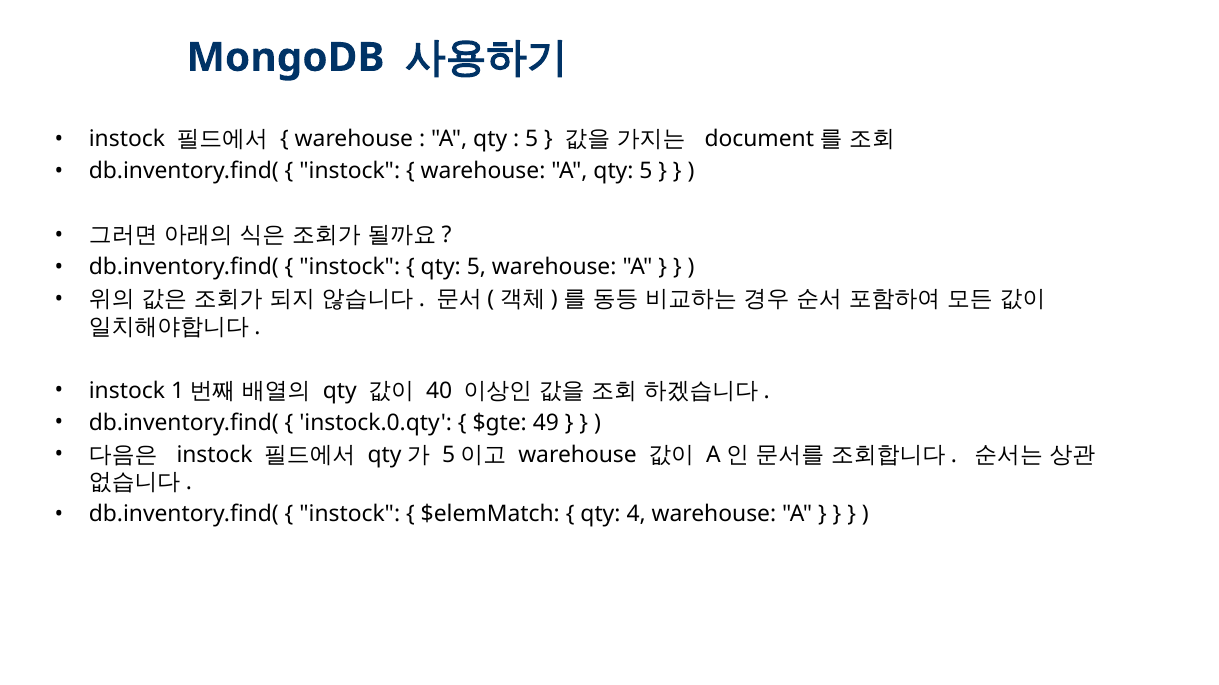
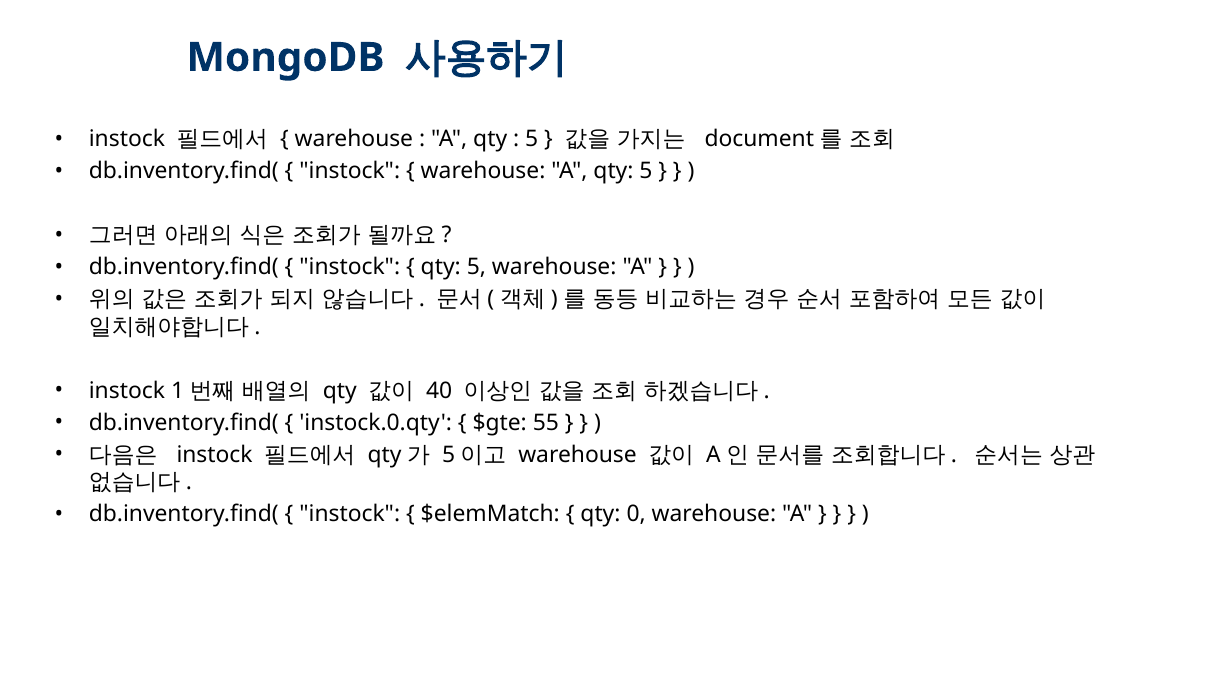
49: 49 -> 55
4: 4 -> 0
